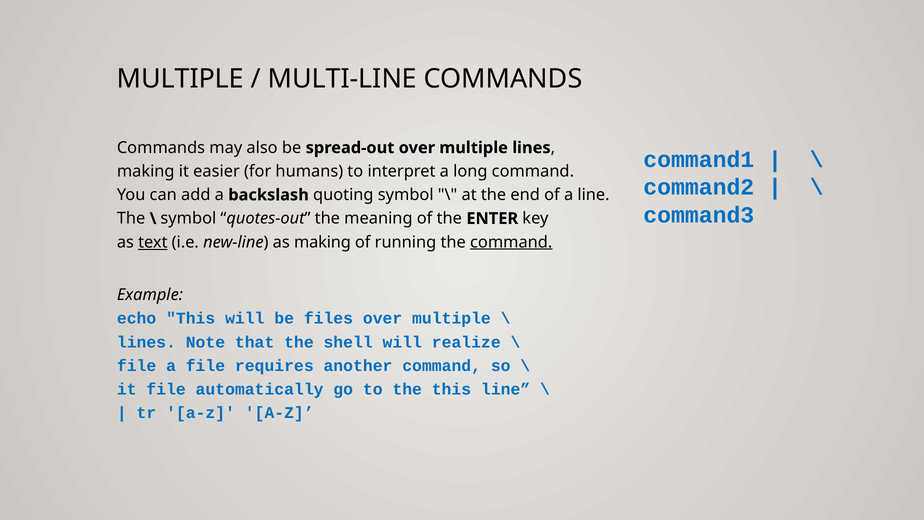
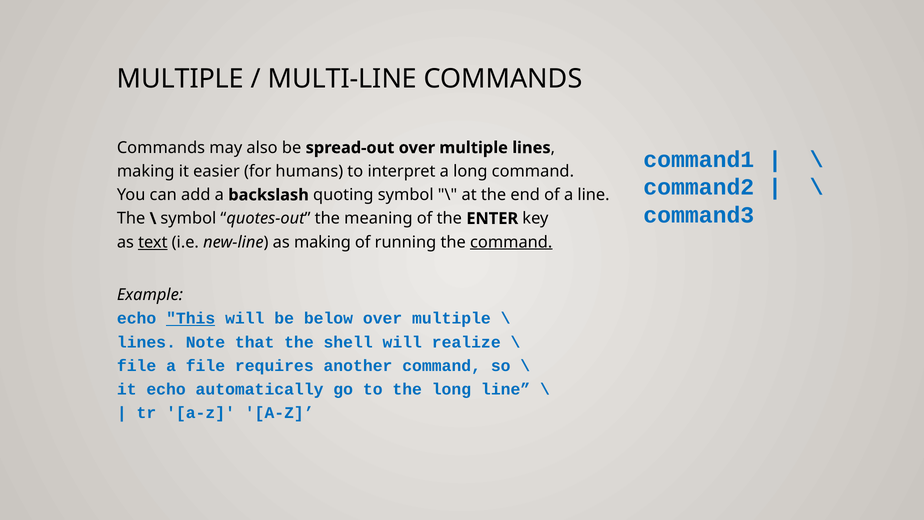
This at (191, 318) underline: none -> present
files: files -> below
it file: file -> echo
the this: this -> long
